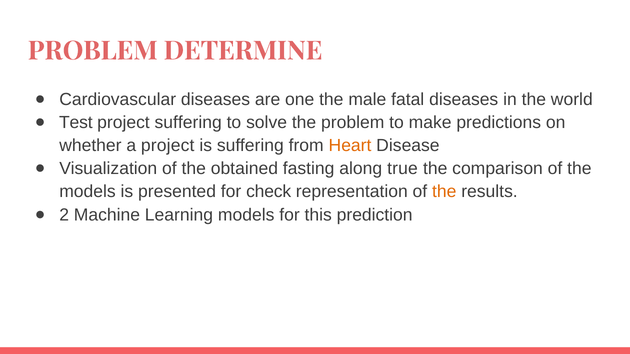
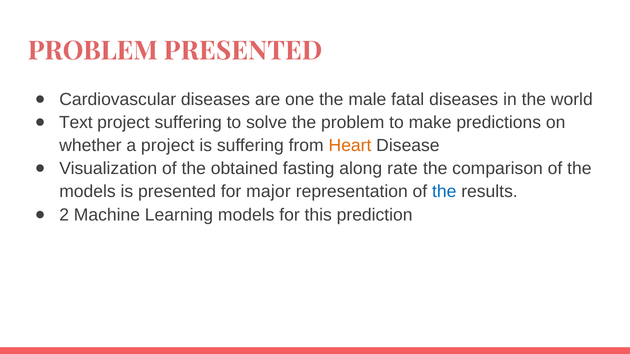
PROBLEM DETERMINE: DETERMINE -> PRESENTED
Test: Test -> Text
true: true -> rate
check: check -> major
the at (444, 192) colour: orange -> blue
